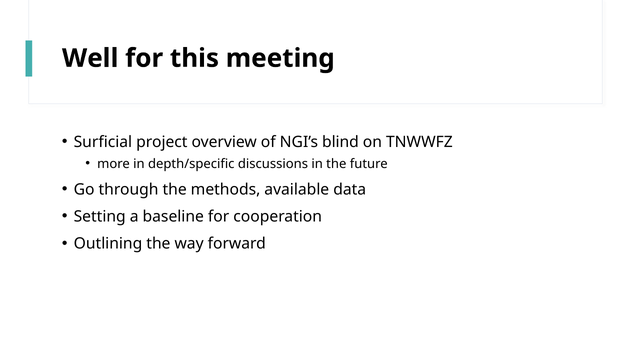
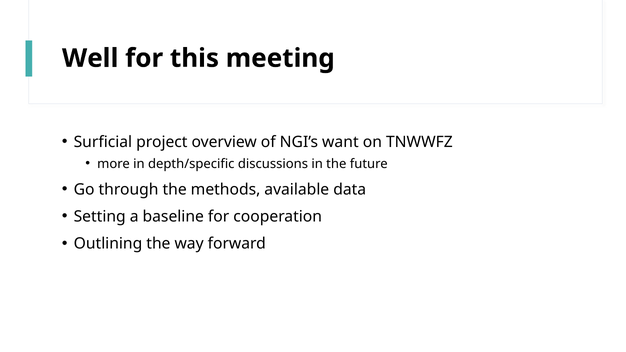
blind: blind -> want
